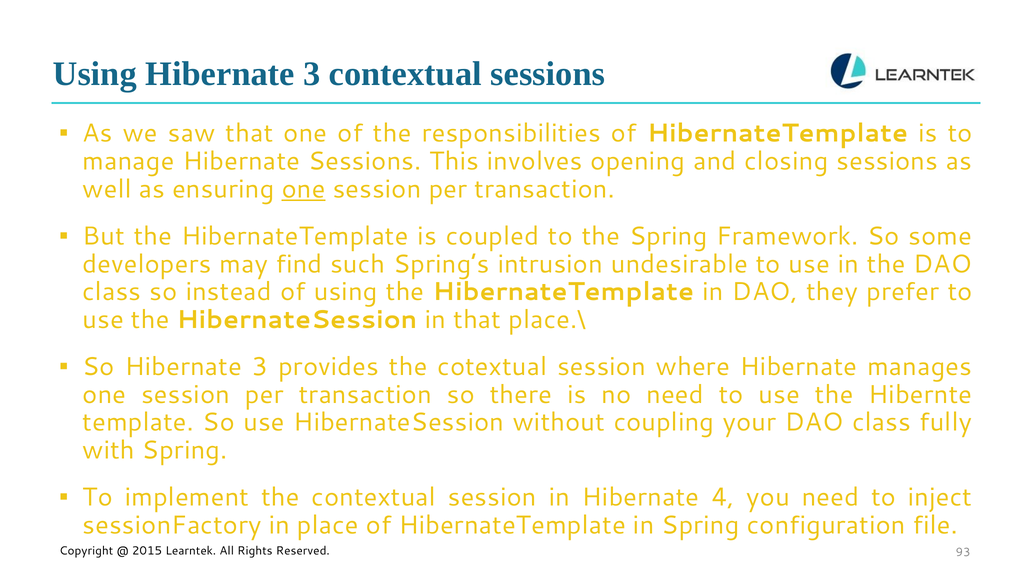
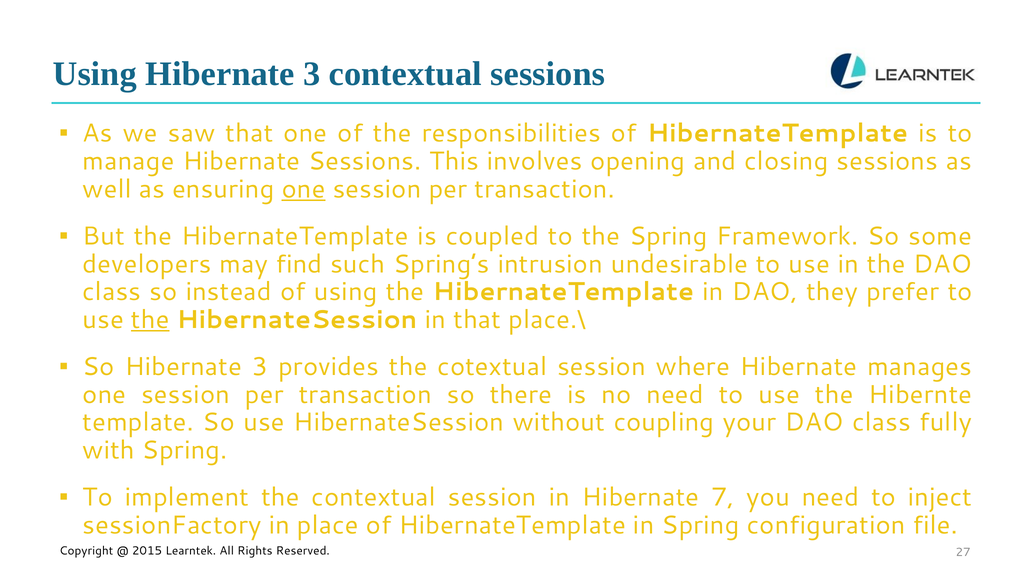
the at (150, 320) underline: none -> present
4: 4 -> 7
93: 93 -> 27
